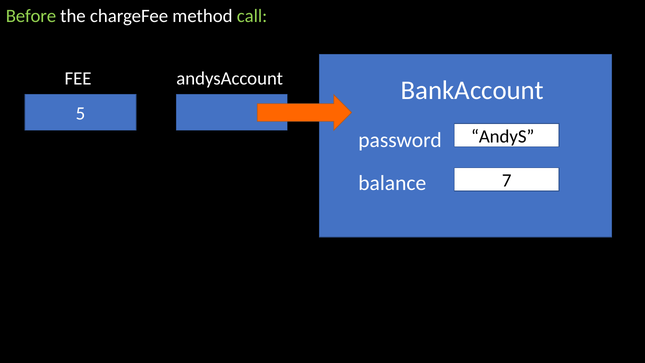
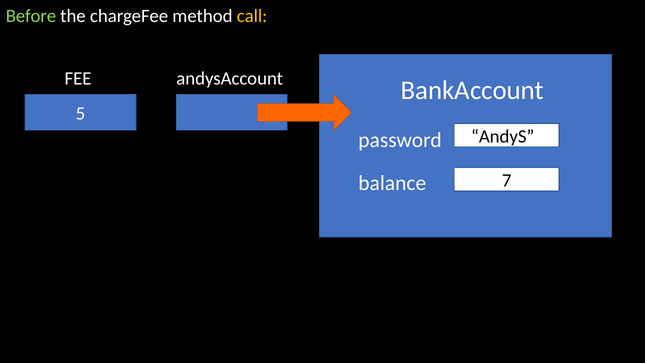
call colour: light green -> yellow
